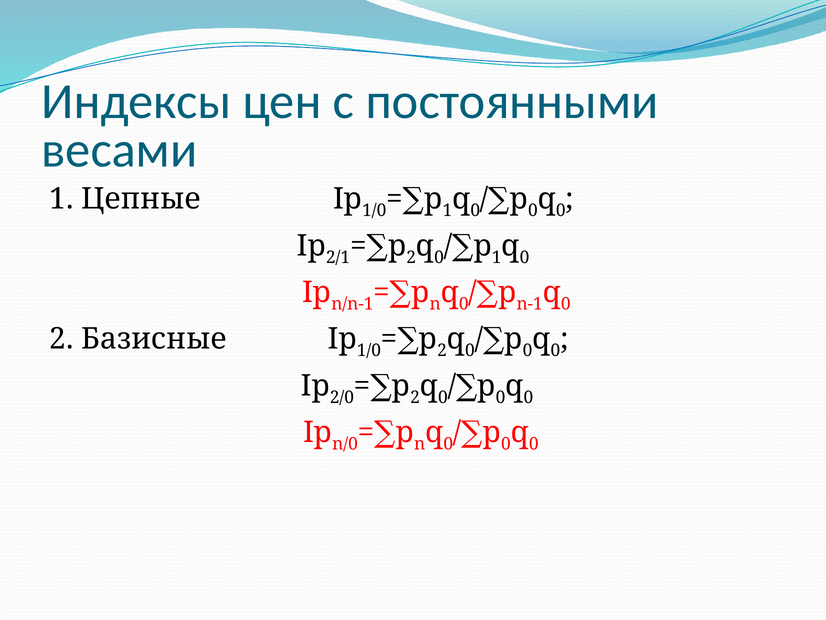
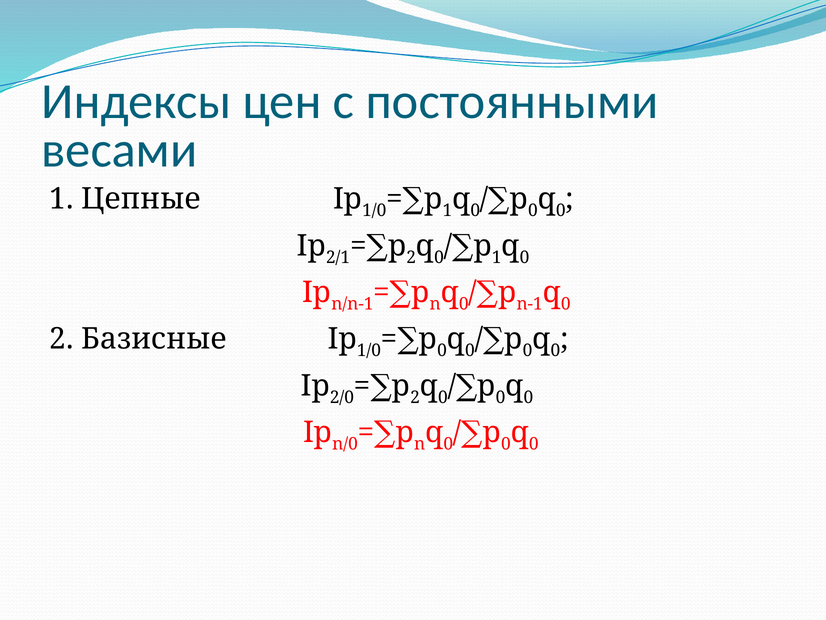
2 at (442, 350): 2 -> 0
